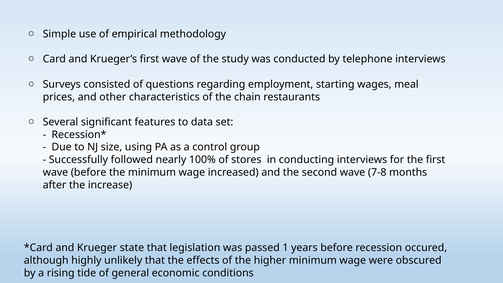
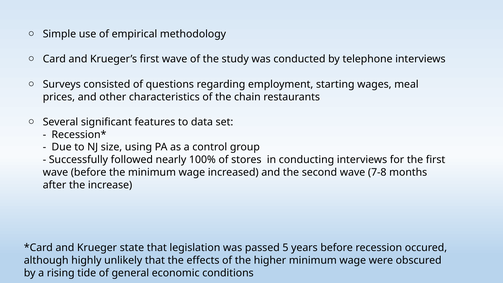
1: 1 -> 5
